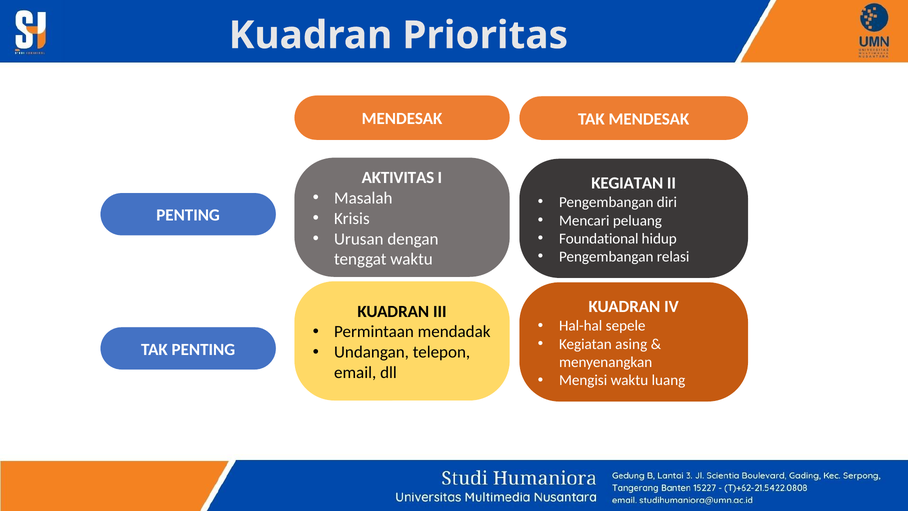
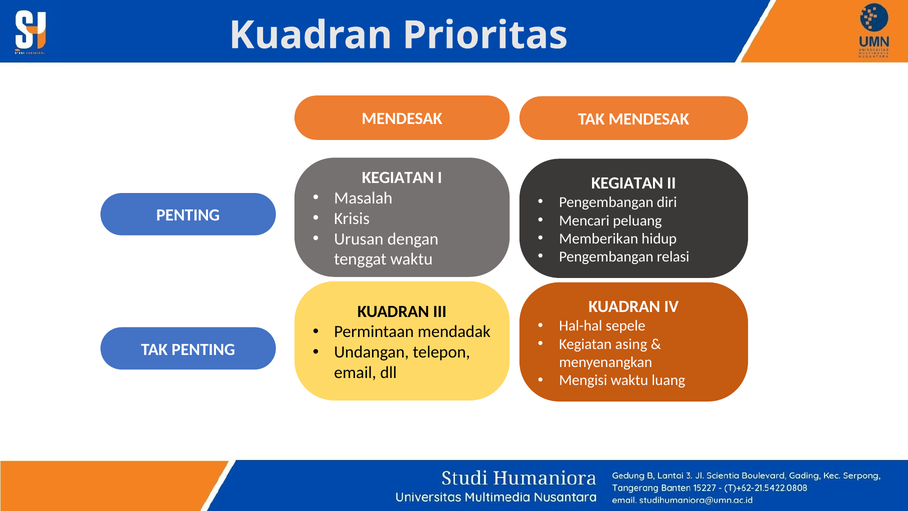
AKTIVITAS at (398, 177): AKTIVITAS -> KEGIATAN
Foundational: Foundational -> Memberikan
